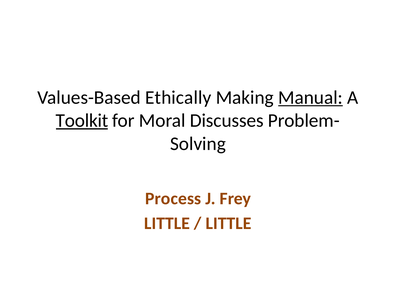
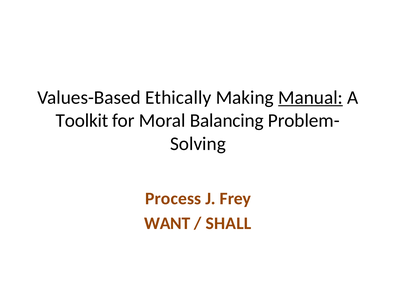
Toolkit underline: present -> none
Discusses: Discusses -> Balancing
LITTLE at (167, 223): LITTLE -> WANT
LITTLE at (229, 223): LITTLE -> SHALL
